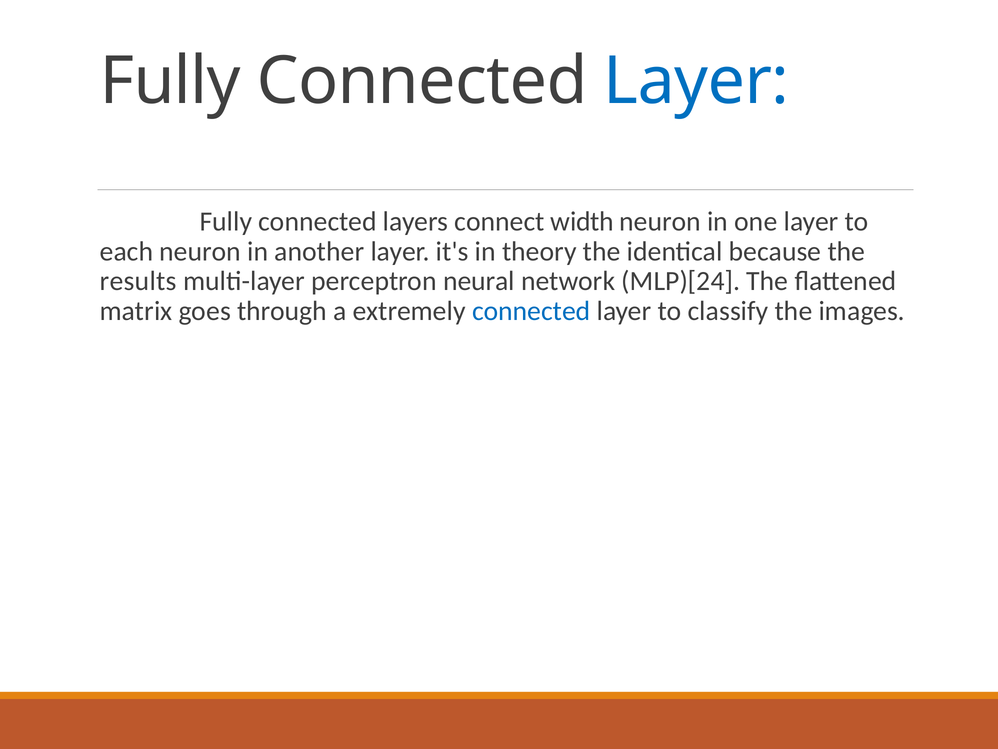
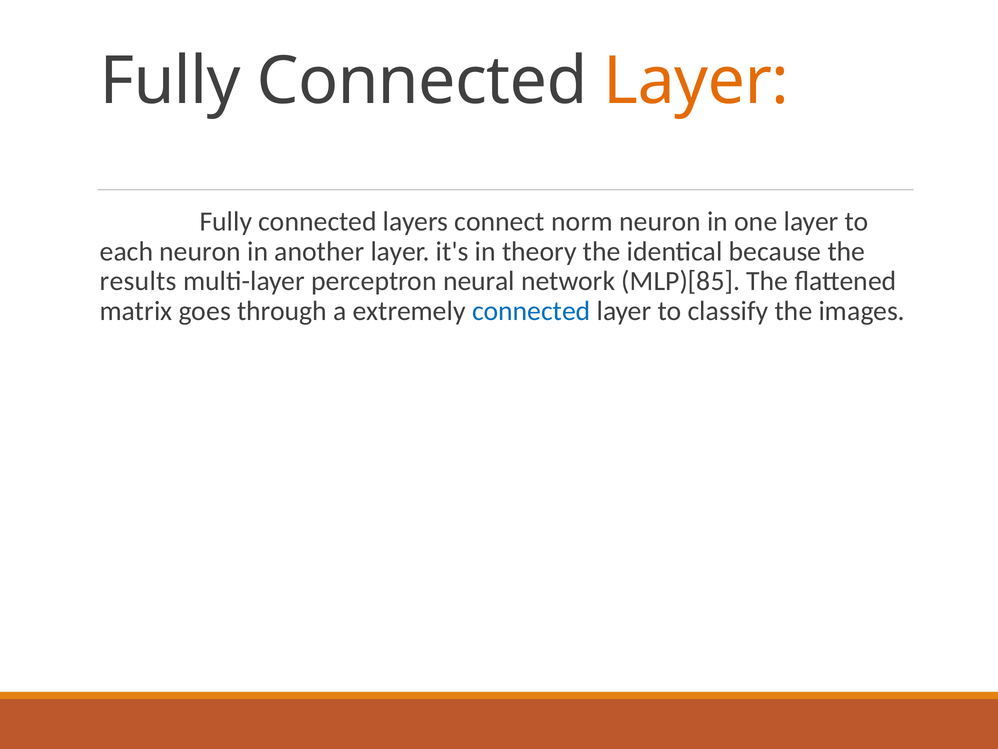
Layer at (696, 81) colour: blue -> orange
width: width -> norm
MLP)[24: MLP)[24 -> MLP)[85
